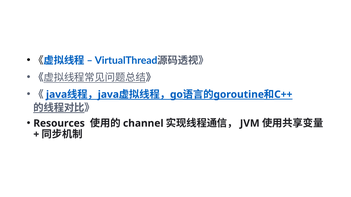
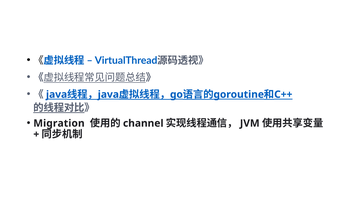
Resources: Resources -> Migration
